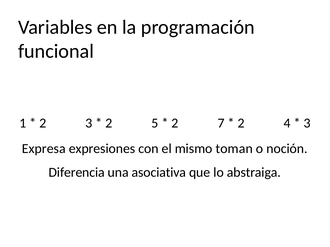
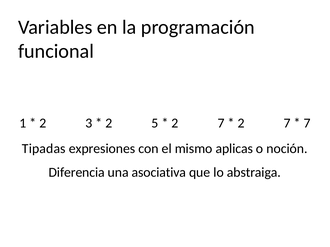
4 at (287, 123): 4 -> 7
3 at (307, 123): 3 -> 7
Expresa: Expresa -> Tipadas
toman: toman -> aplicas
